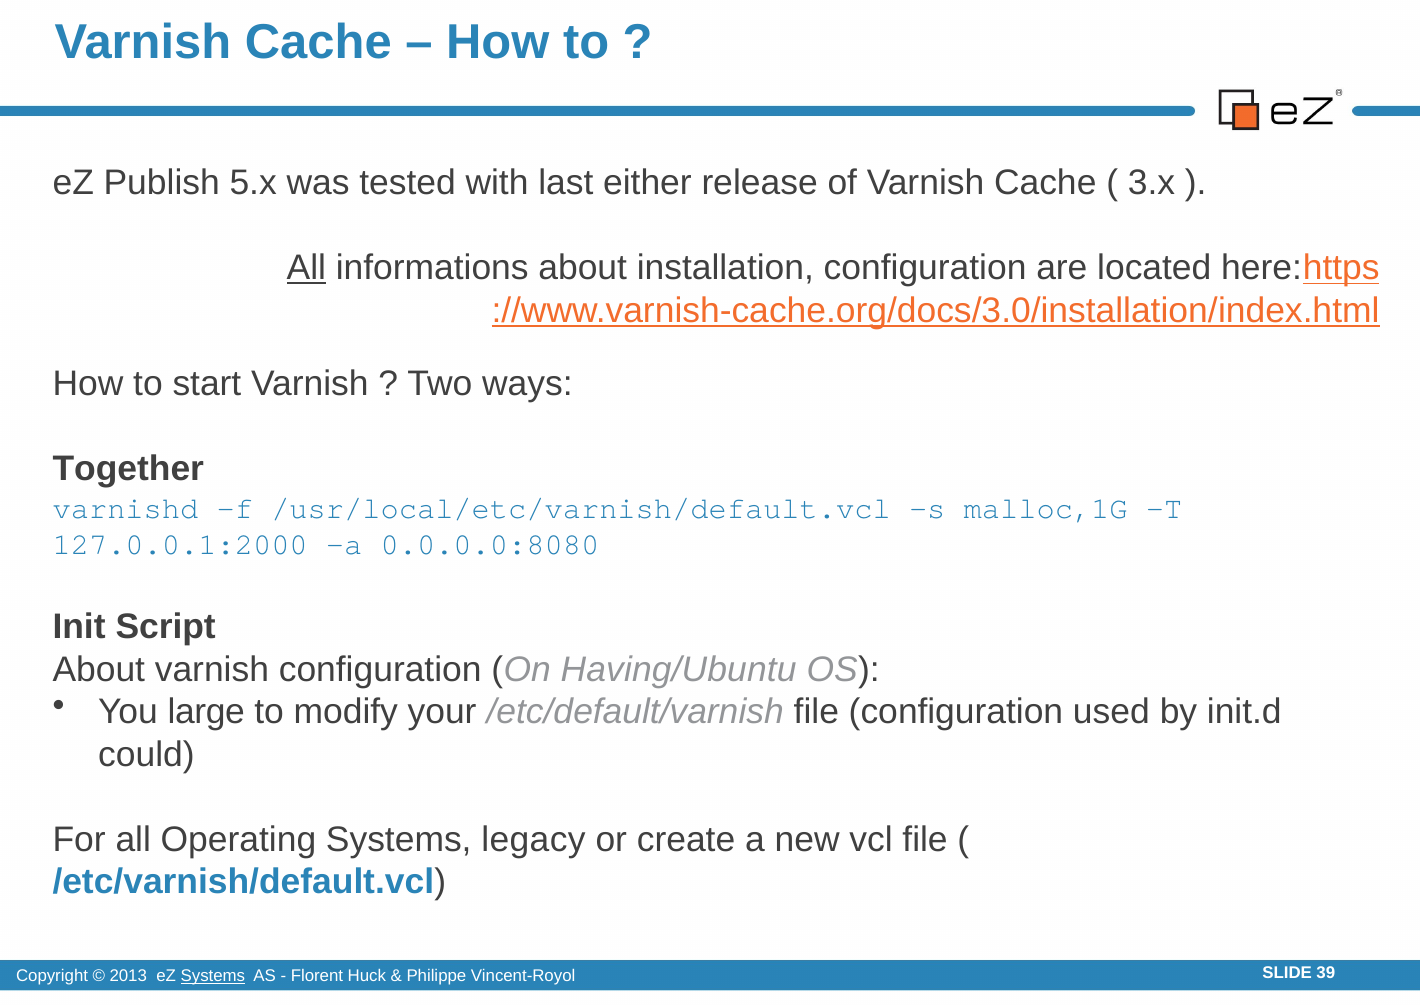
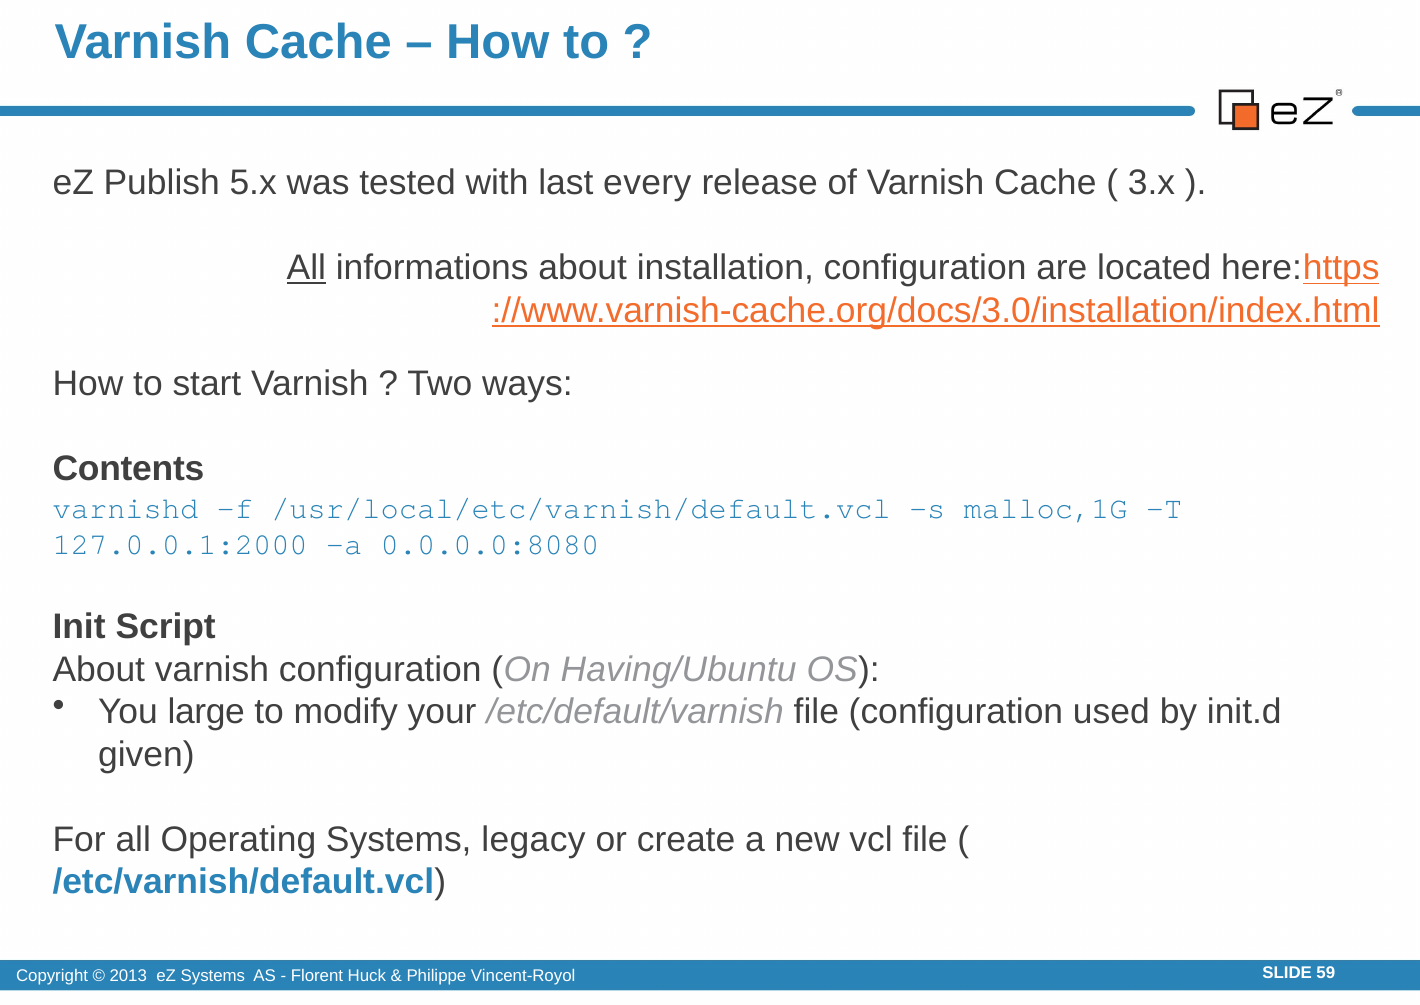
either: either -> every
Together: Together -> Contents
could: could -> given
39: 39 -> 59
Systems at (213, 976) underline: present -> none
